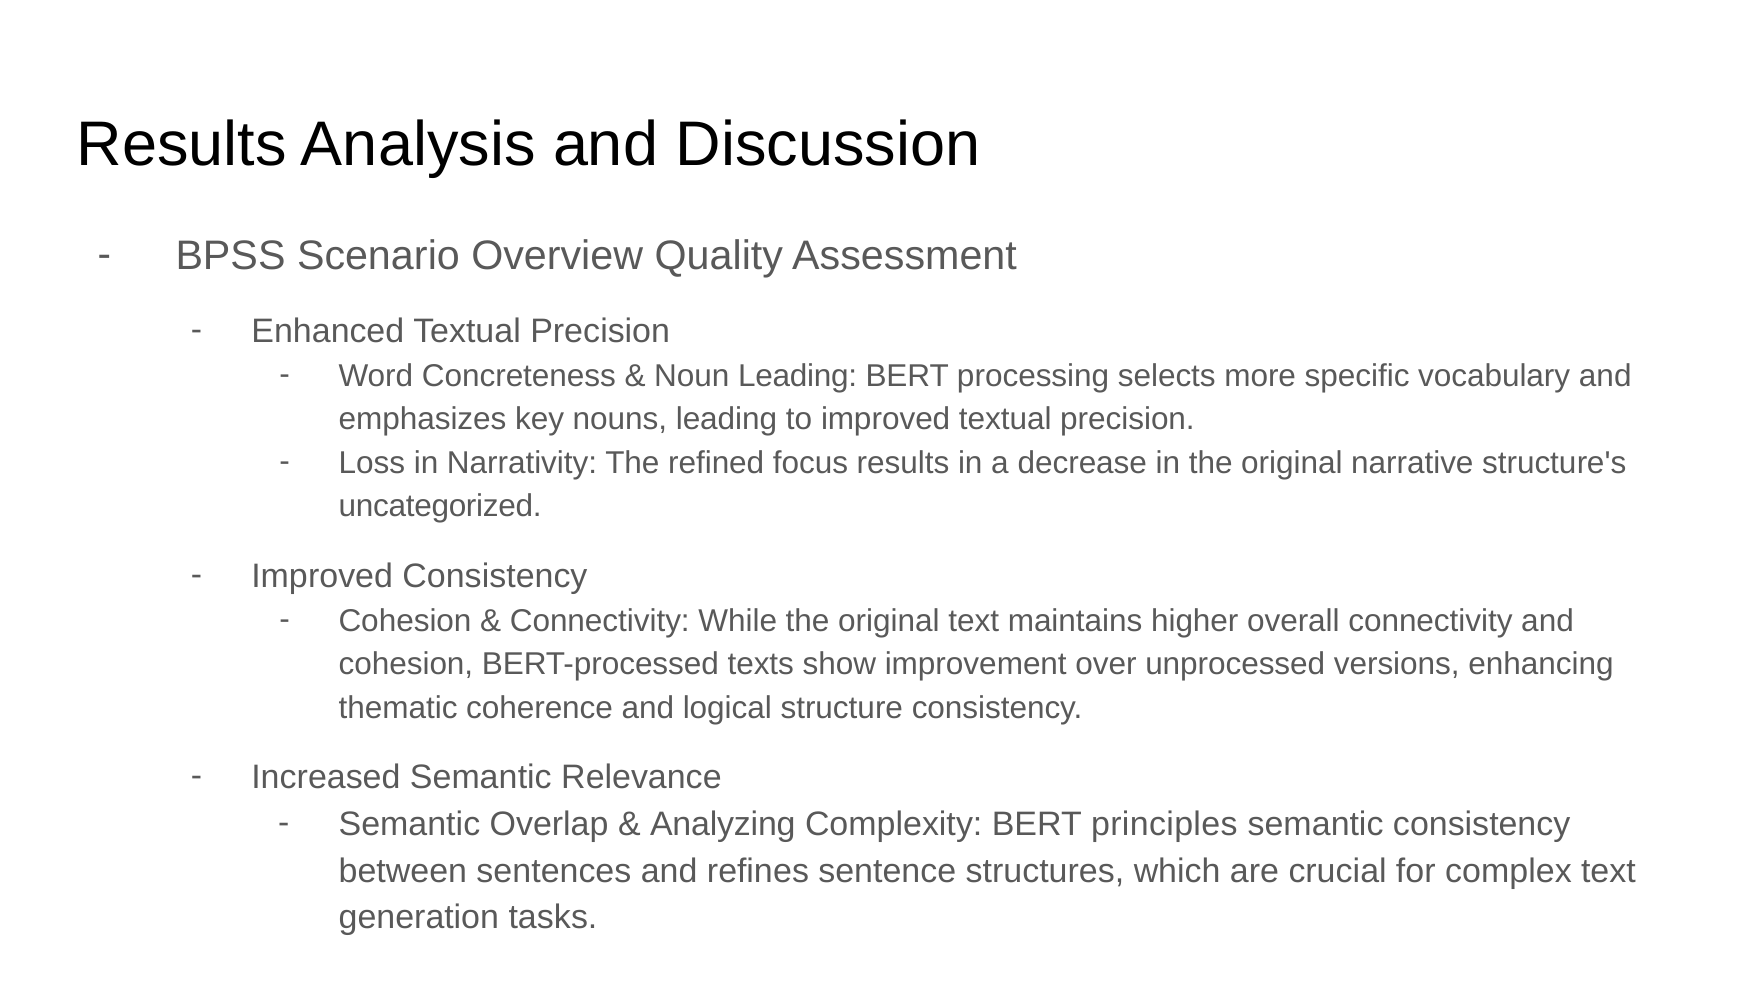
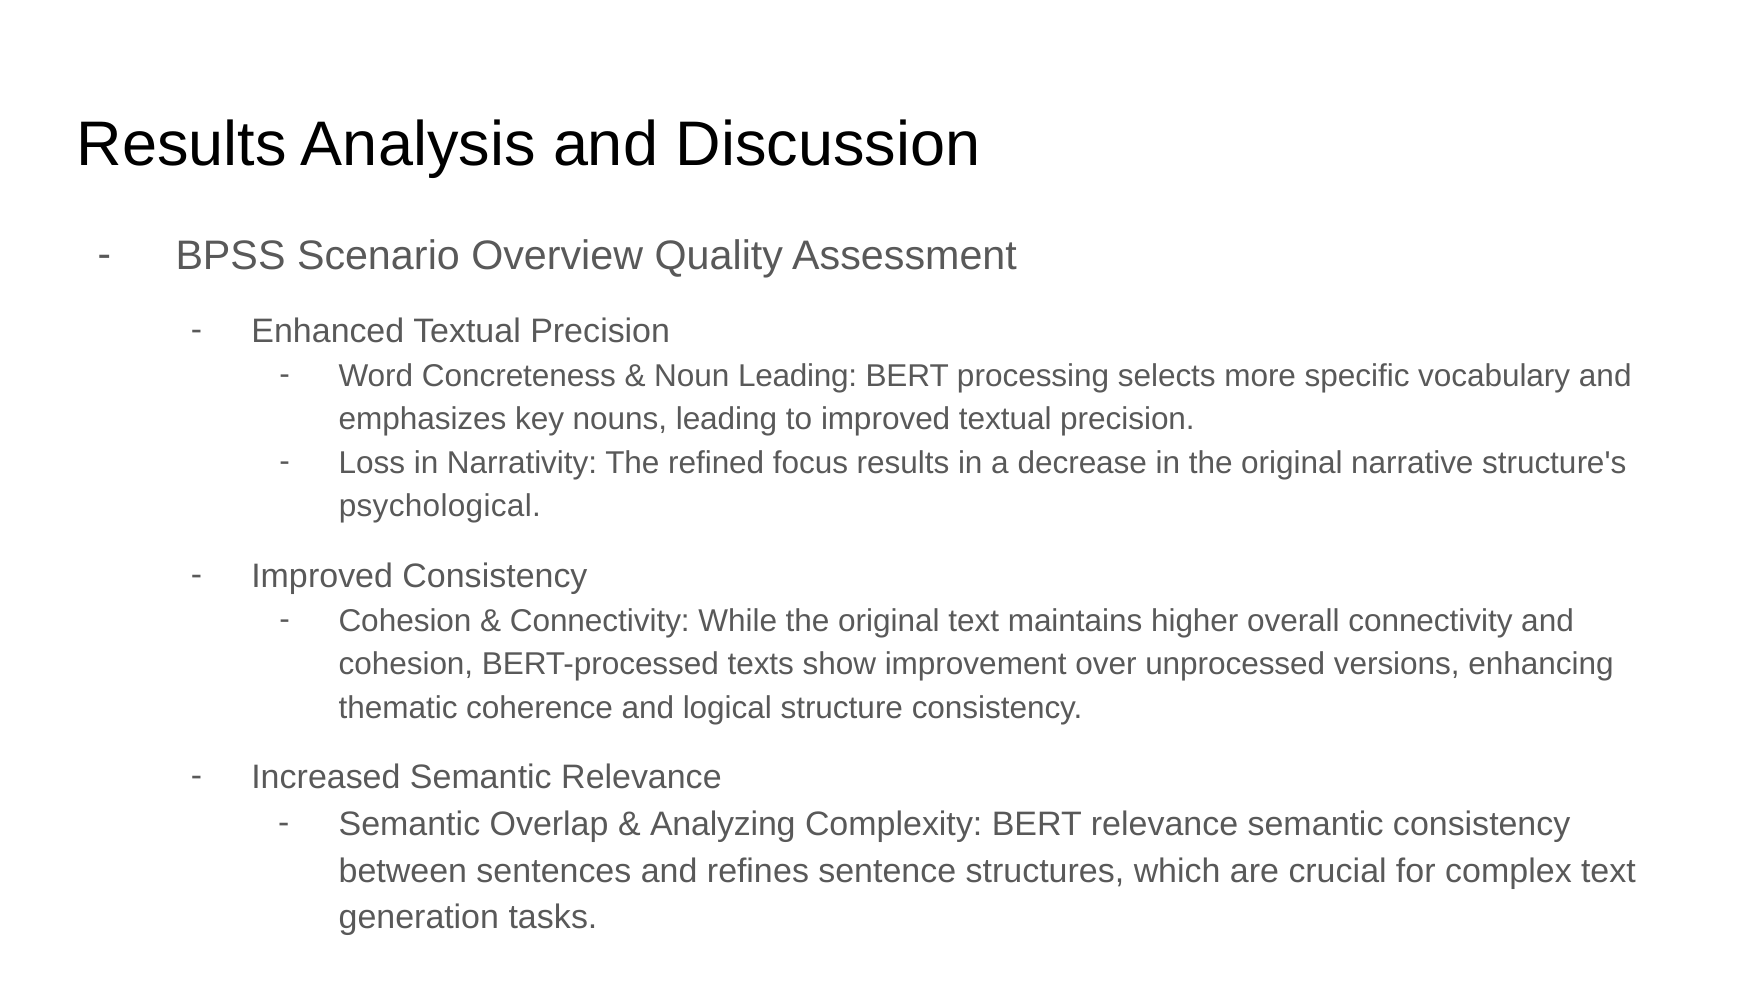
uncategorized: uncategorized -> psychological
BERT principles: principles -> relevance
